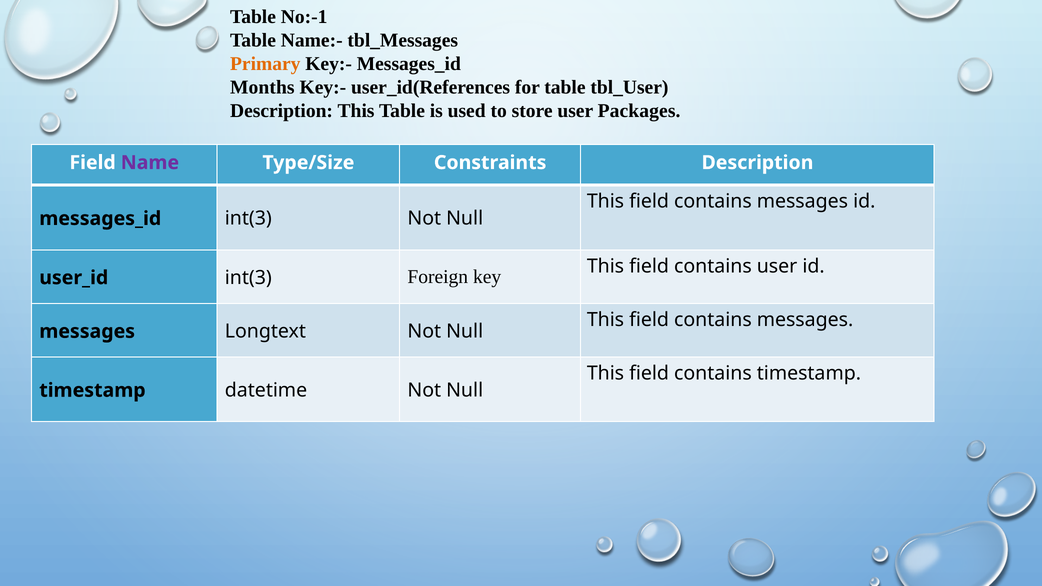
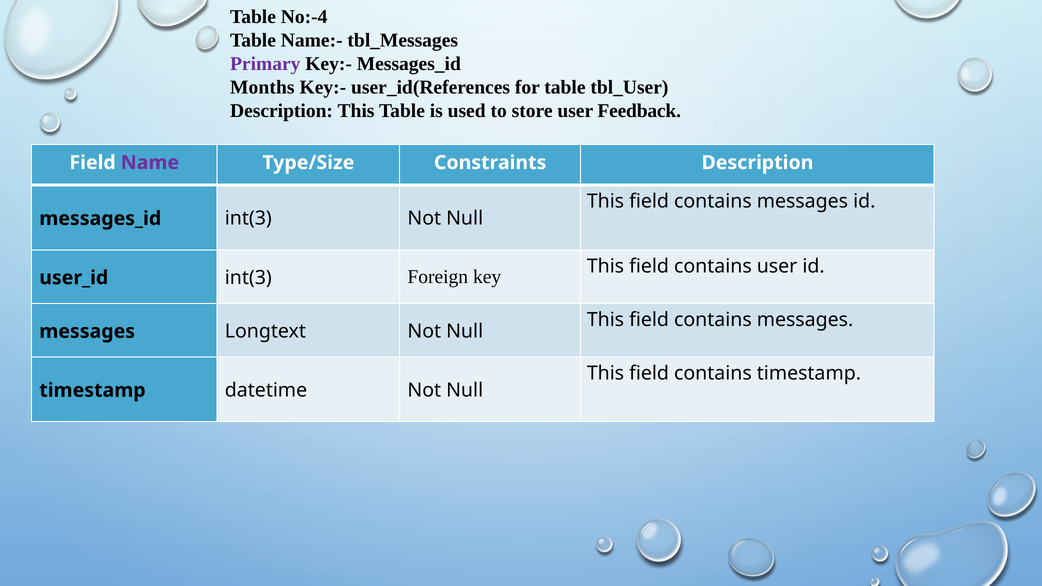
No:-1: No:-1 -> No:-4
Primary colour: orange -> purple
Packages: Packages -> Feedback
